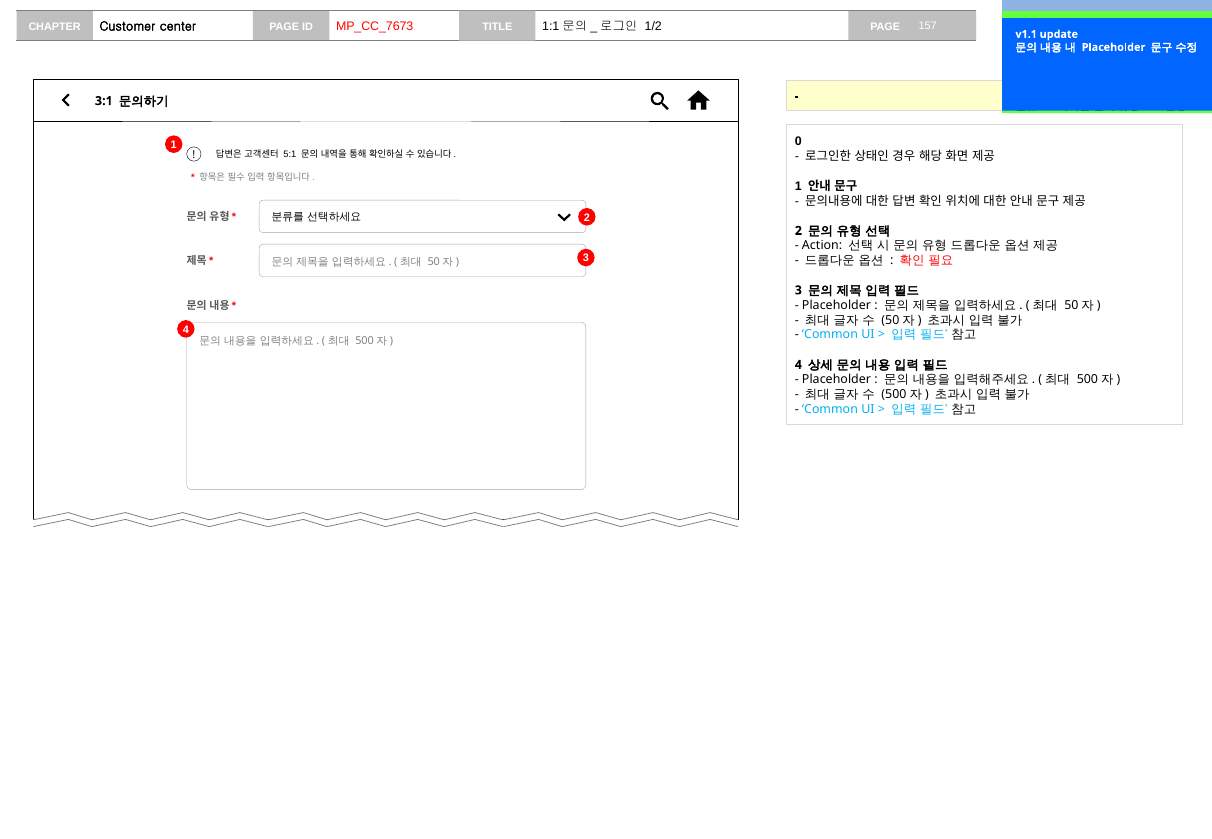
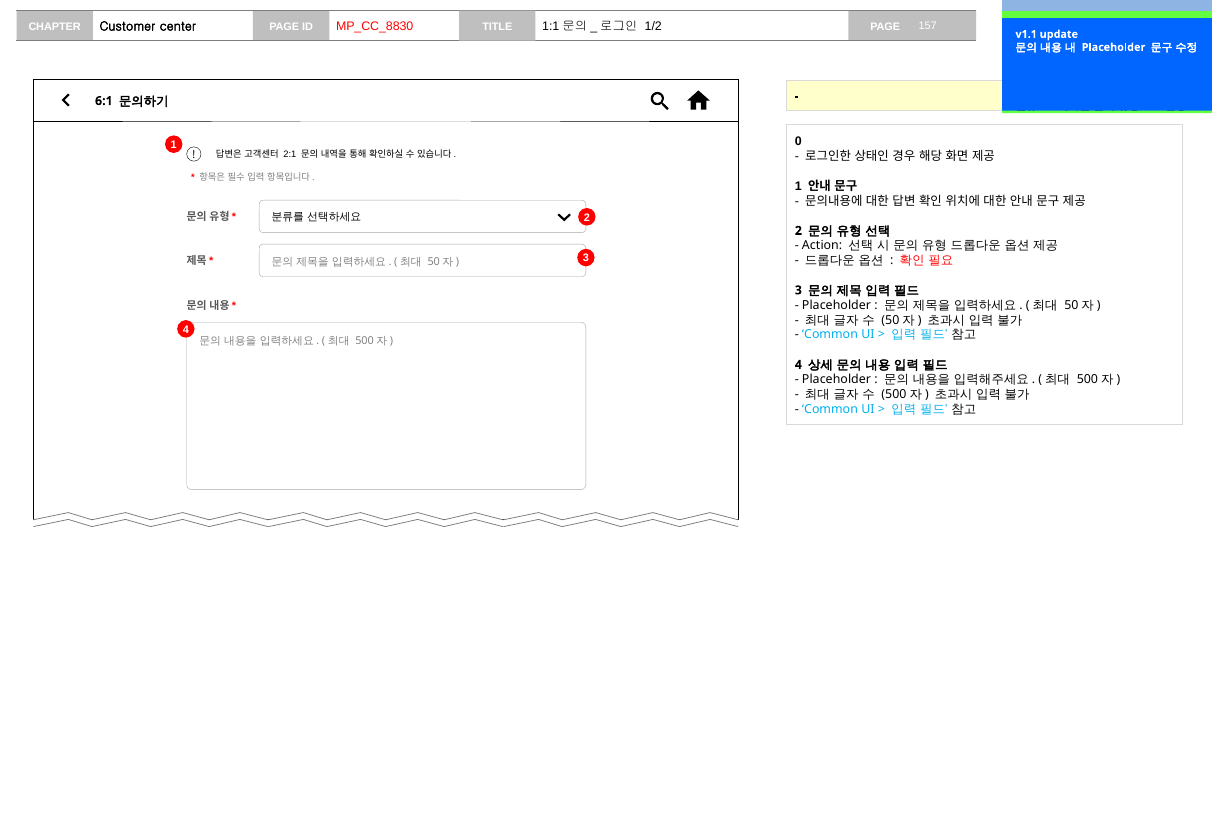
MP_CC_7673: MP_CC_7673 -> MP_CC_8830
3:1: 3:1 -> 6:1
5:1: 5:1 -> 2:1
